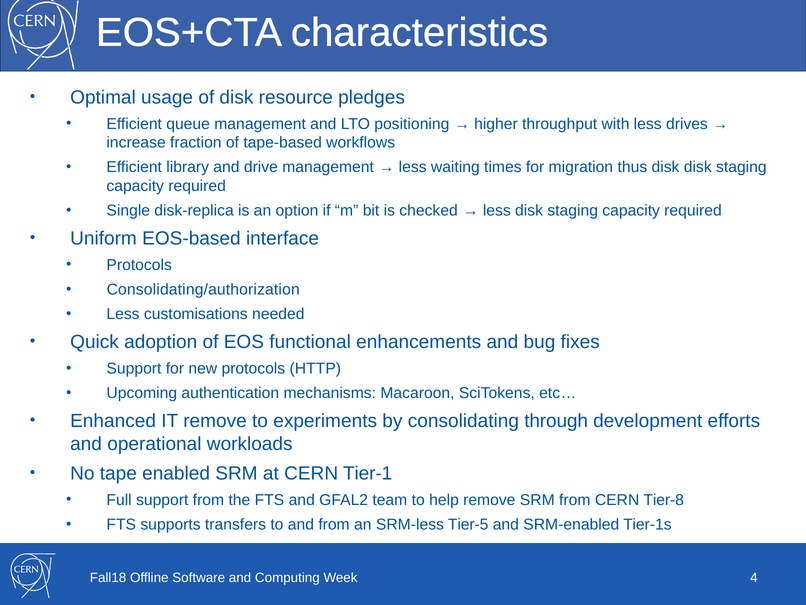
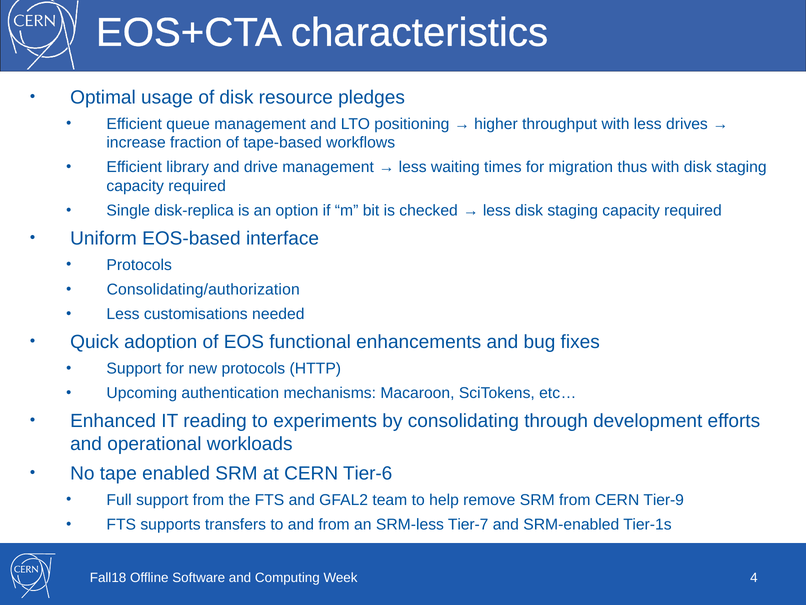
thus disk: disk -> with
IT remove: remove -> reading
Tier-1: Tier-1 -> Tier-6
Tier-8: Tier-8 -> Tier-9
Tier-5: Tier-5 -> Tier-7
